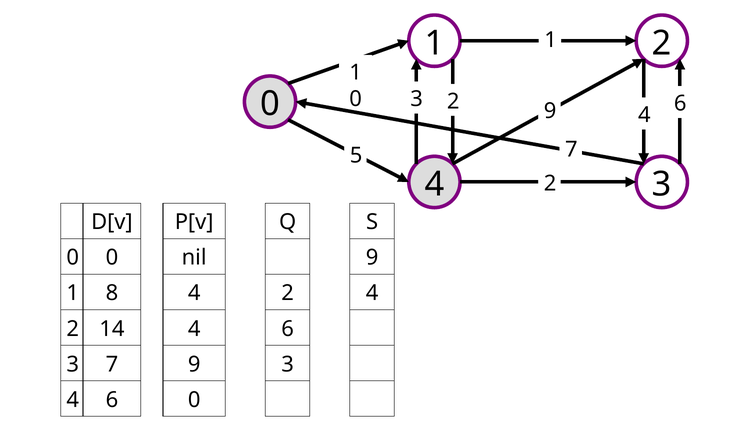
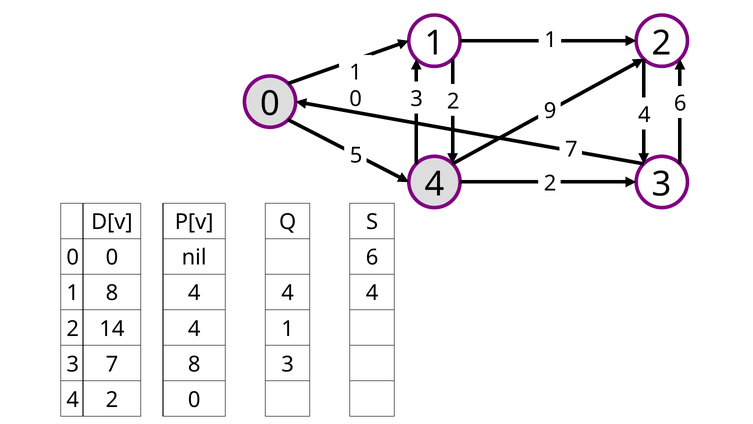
nil 9: 9 -> 6
8 4 2: 2 -> 4
14 4 6: 6 -> 1
7 9: 9 -> 8
6 at (112, 399): 6 -> 2
